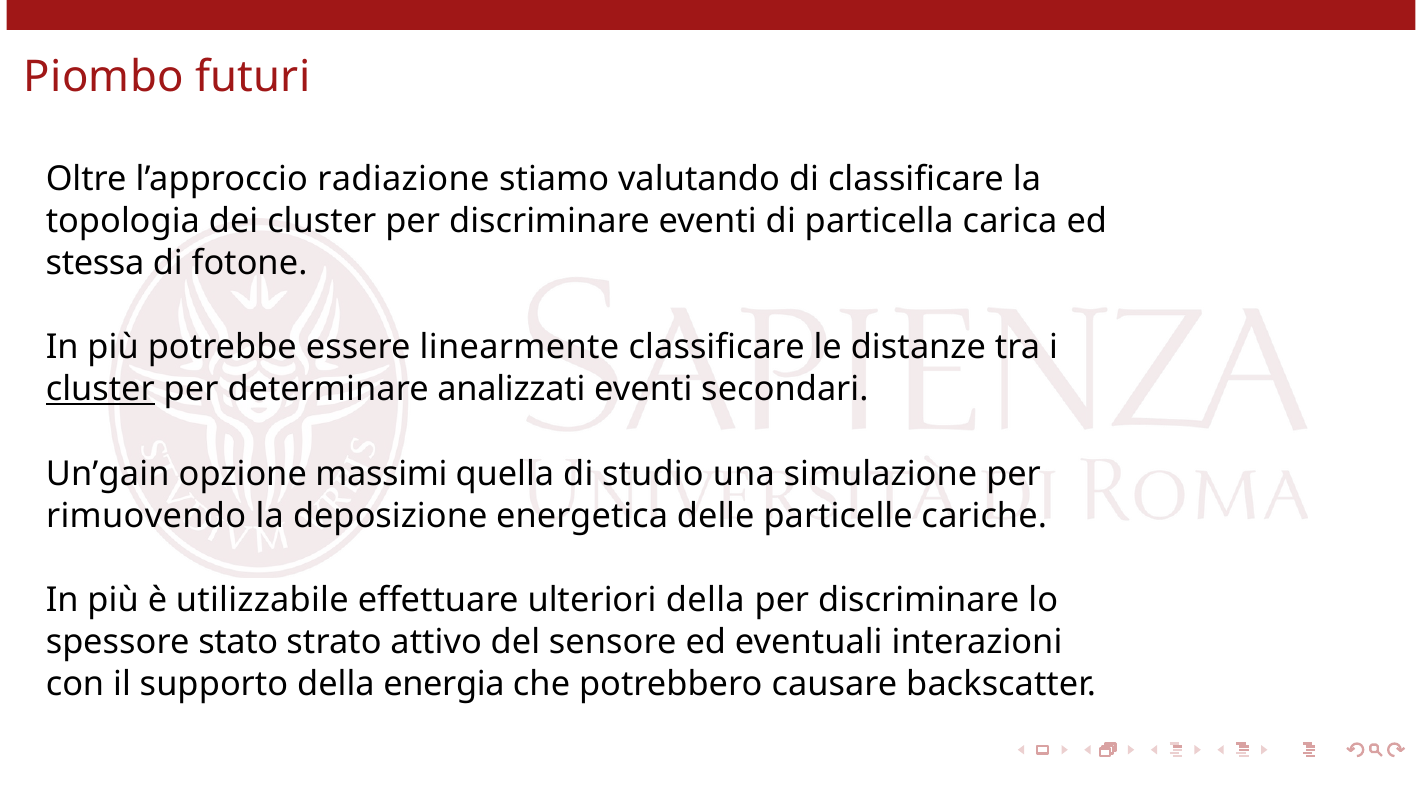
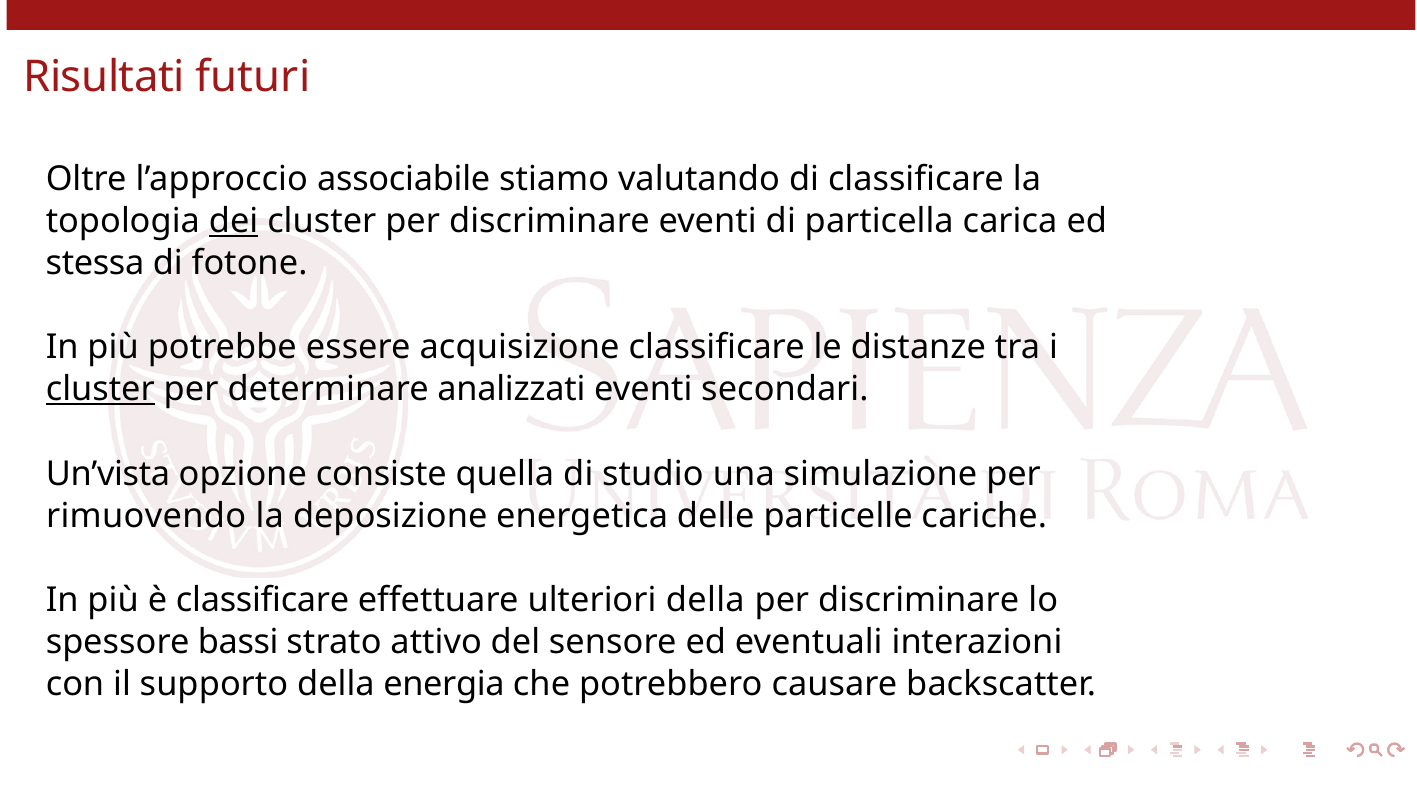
Piombo: Piombo -> Risultati
radiazione: radiazione -> associabile
dei underline: none -> present
linearmente: linearmente -> acquisizione
Un’gain: Un’gain -> Un’vista
massimi: massimi -> consiste
è utilizzabile: utilizzabile -> classificare
stato: stato -> bassi
